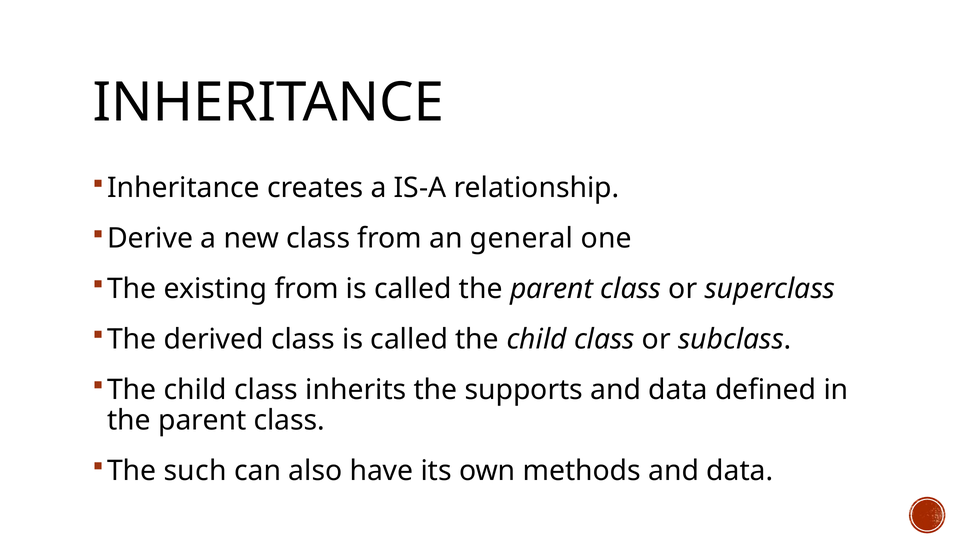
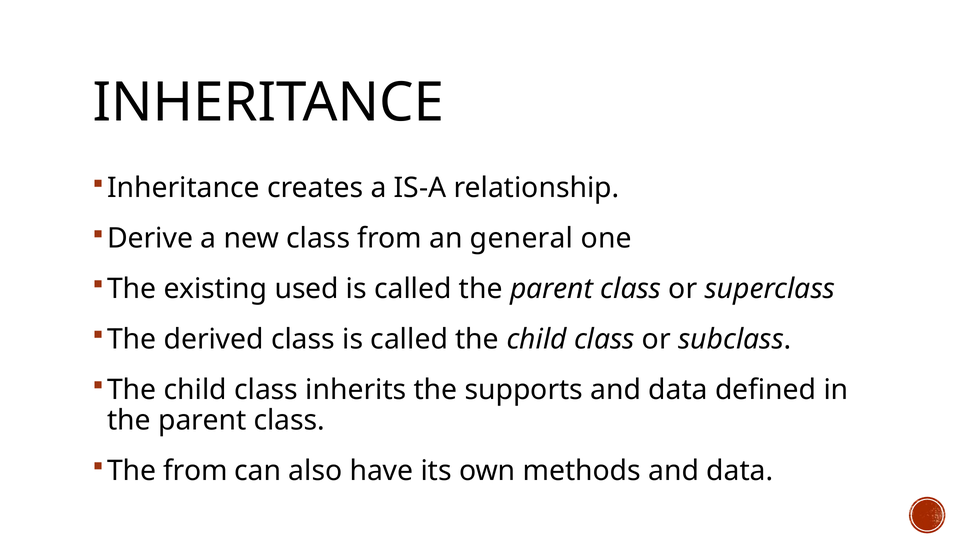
existing from: from -> used
The such: such -> from
